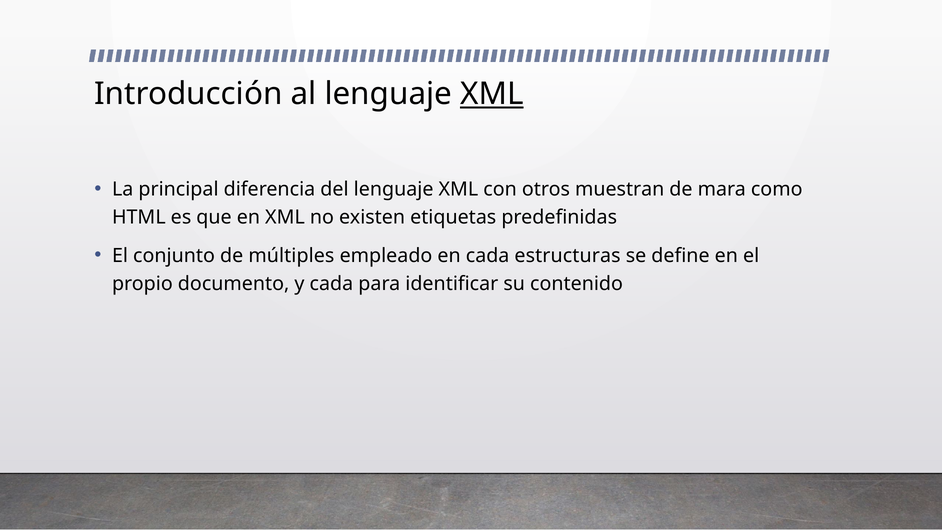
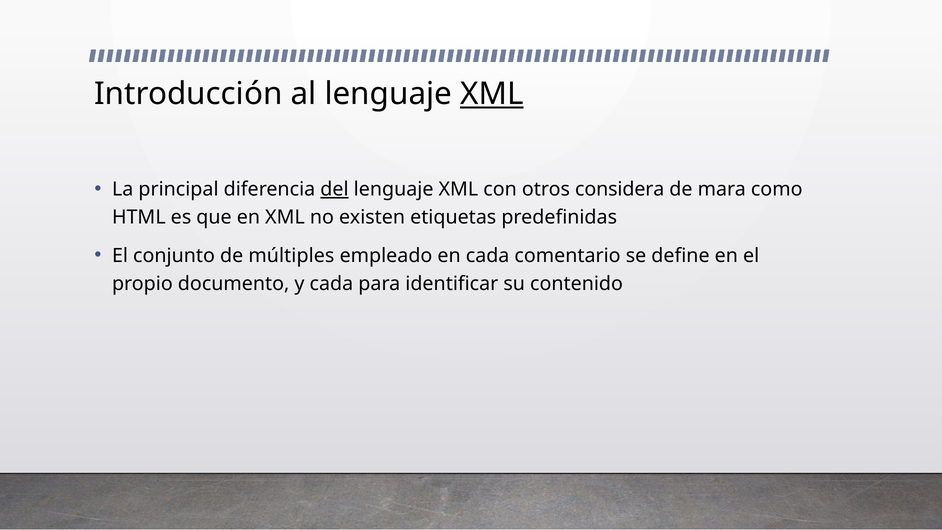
del underline: none -> present
muestran: muestran -> considera
estructuras: estructuras -> comentario
